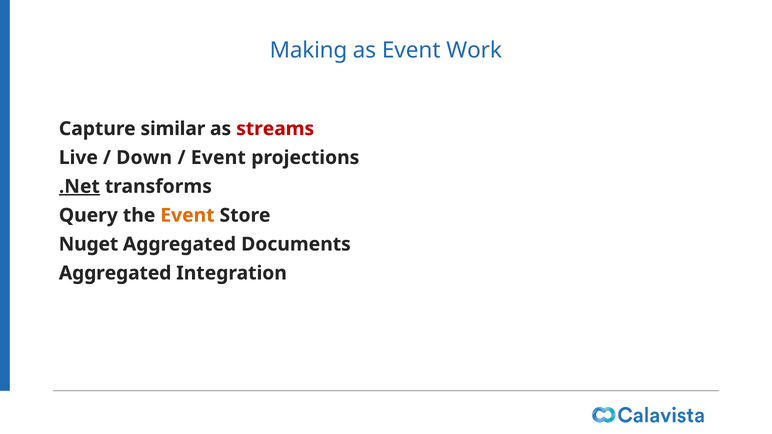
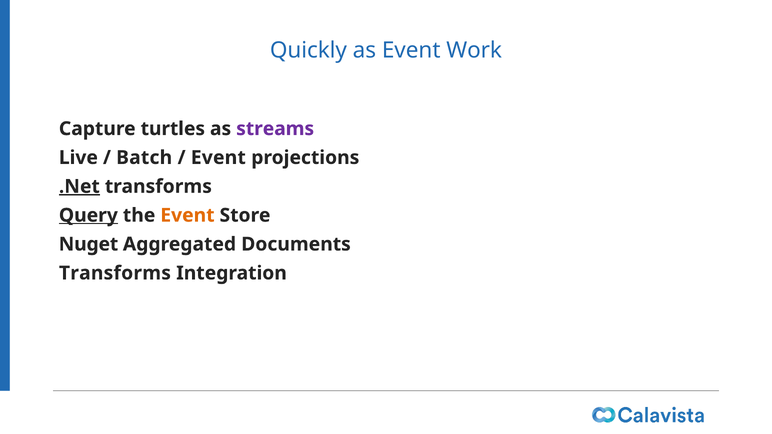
Making: Making -> Quickly
similar: similar -> turtles
streams colour: red -> purple
Down: Down -> Batch
Query underline: none -> present
Aggregated at (115, 273): Aggregated -> Transforms
